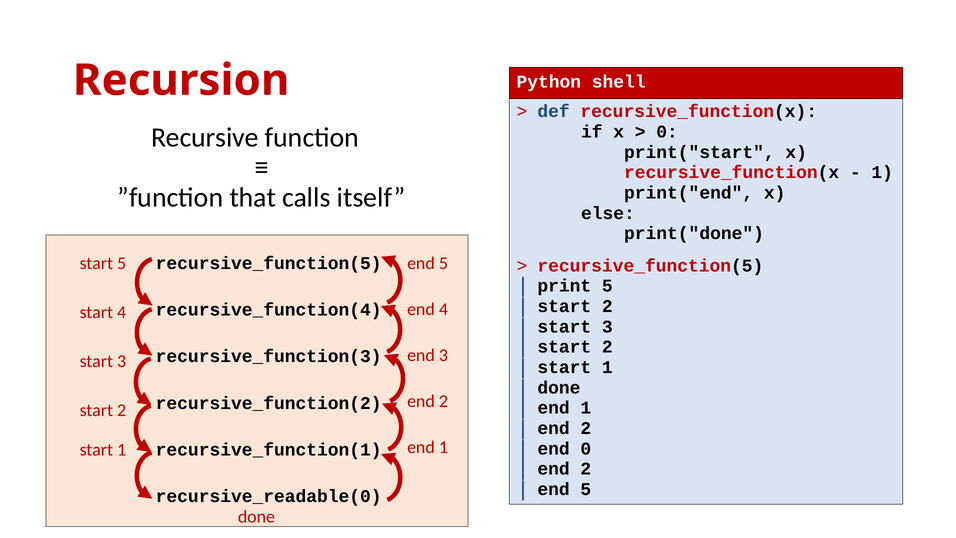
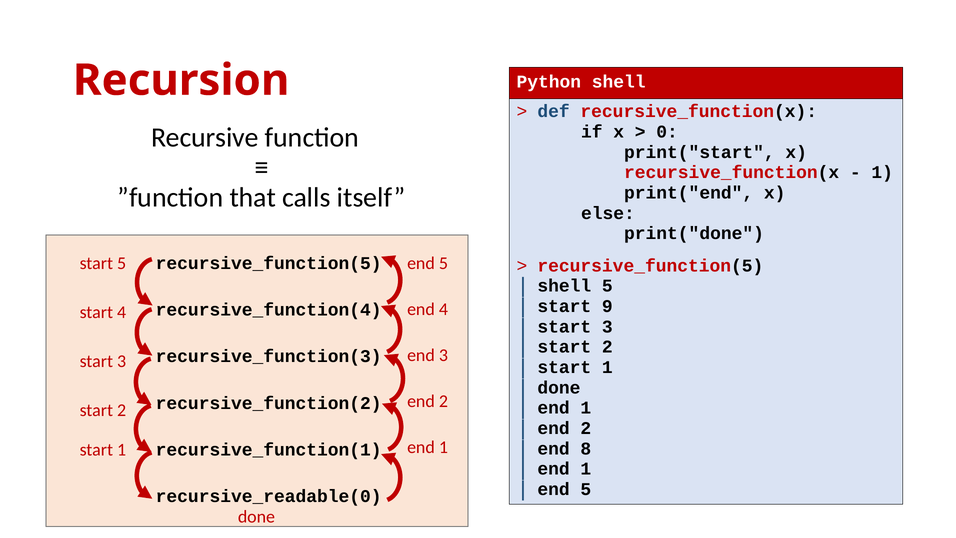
print at (564, 286): print -> shell
2 at (607, 306): 2 -> 9
end 0: 0 -> 8
2 at (586, 469): 2 -> 1
